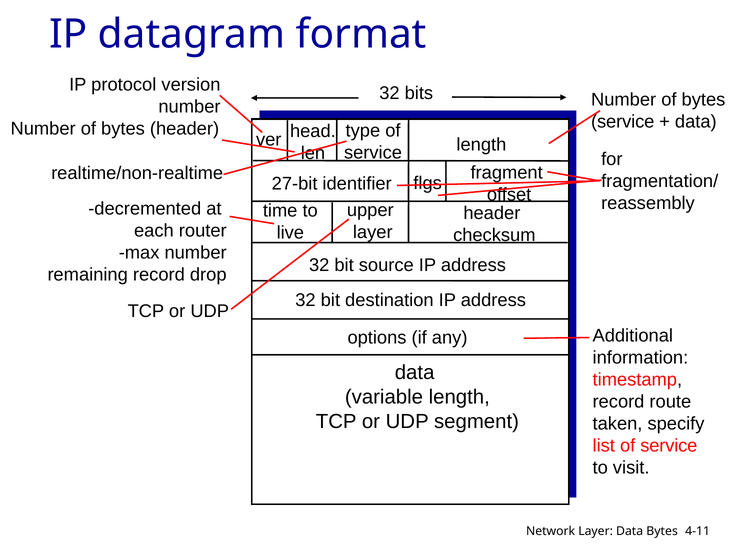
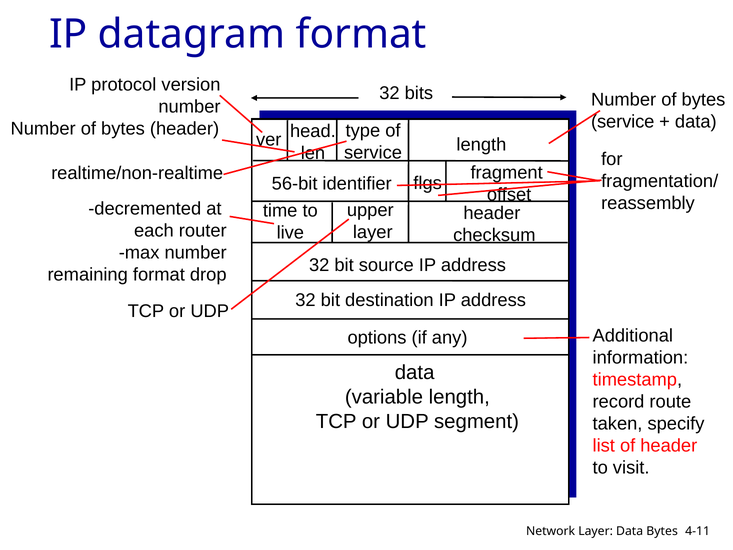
27-bit: 27-bit -> 56-bit
remaining record: record -> format
list of service: service -> header
